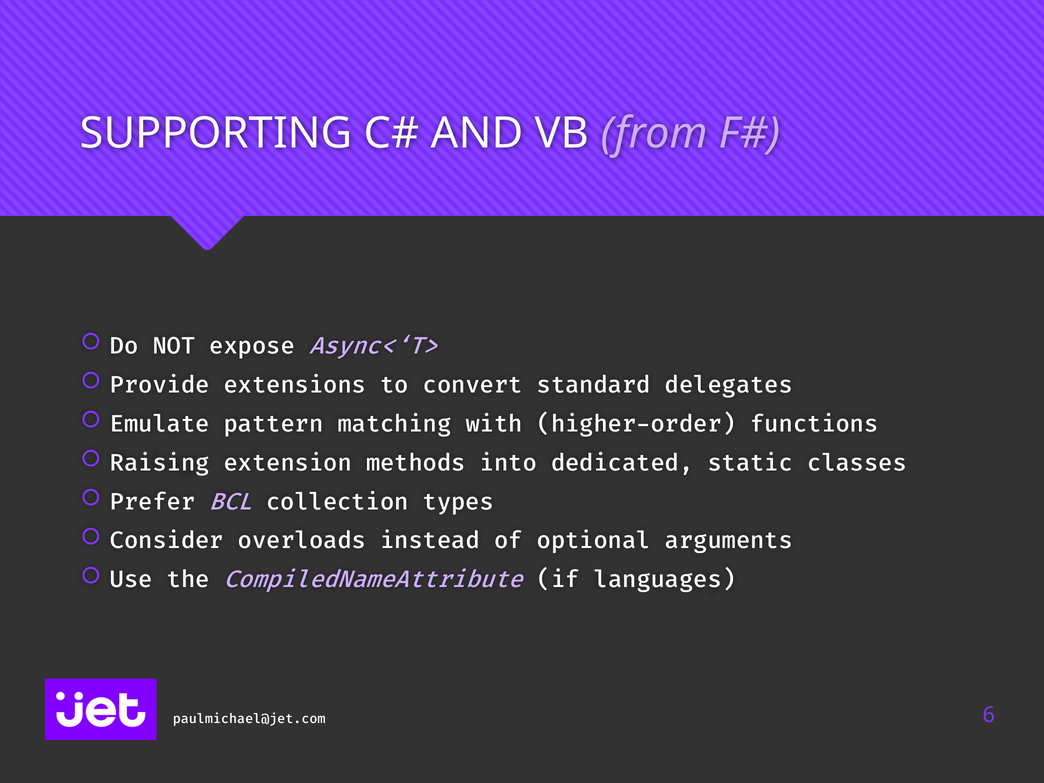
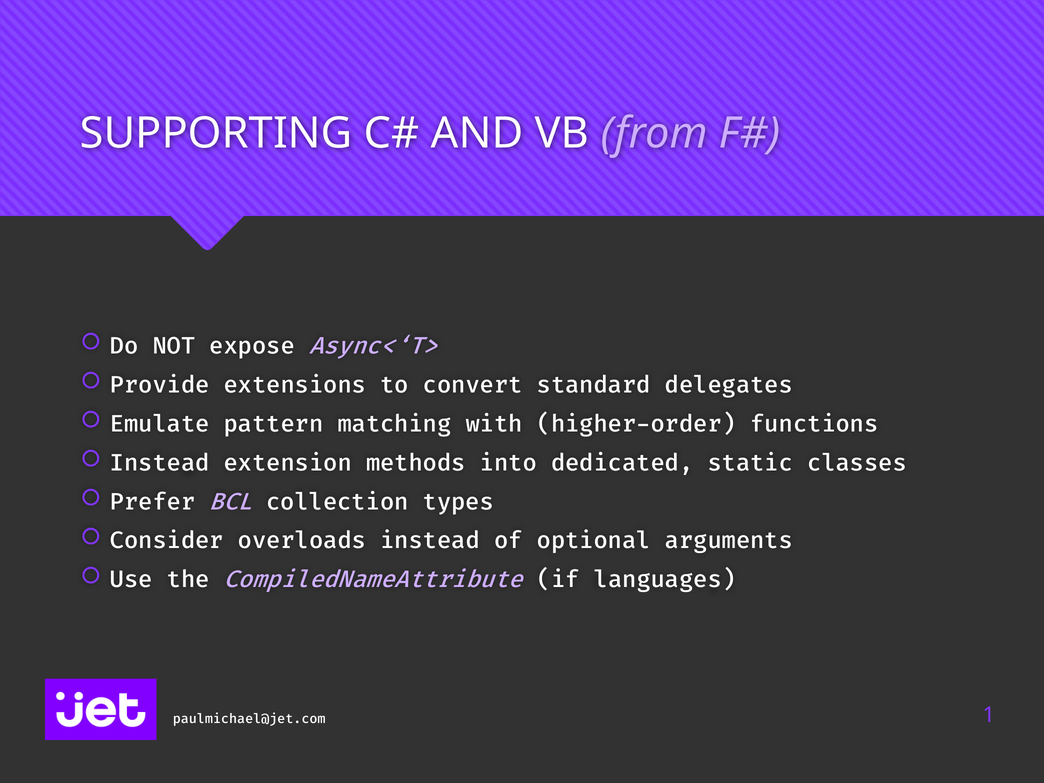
Raising at (160, 463): Raising -> Instead
6: 6 -> 1
